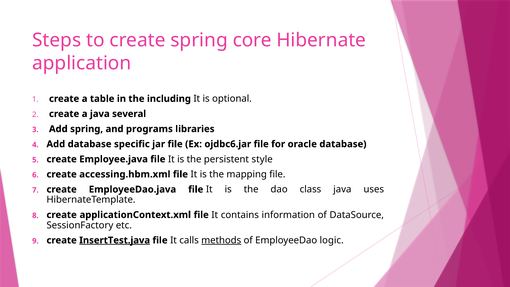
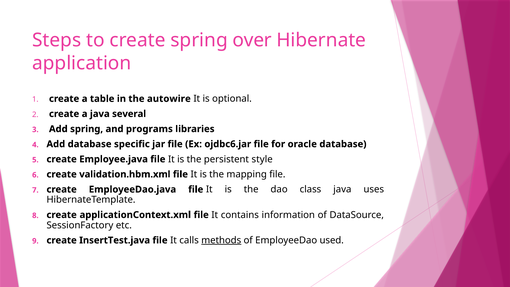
core: core -> over
including: including -> autowire
accessing.hbm.xml: accessing.hbm.xml -> validation.hbm.xml
InsertTest.java underline: present -> none
logic: logic -> used
